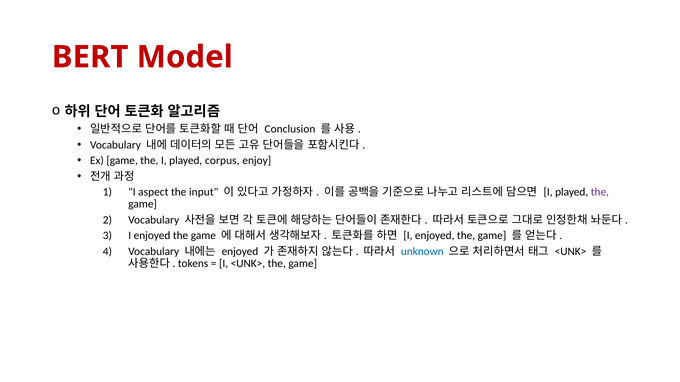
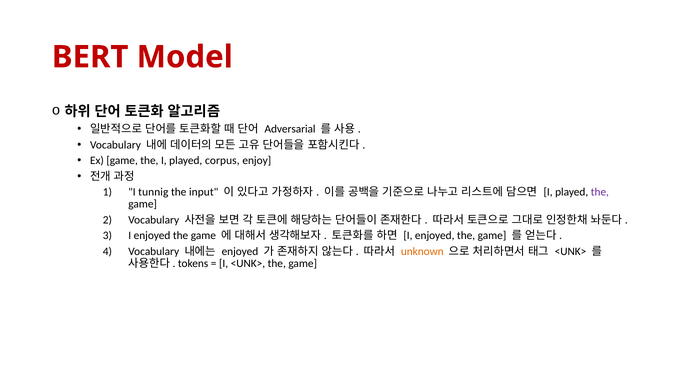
Conclusion: Conclusion -> Adversarial
aspect: aspect -> tunnig
unknown colour: blue -> orange
